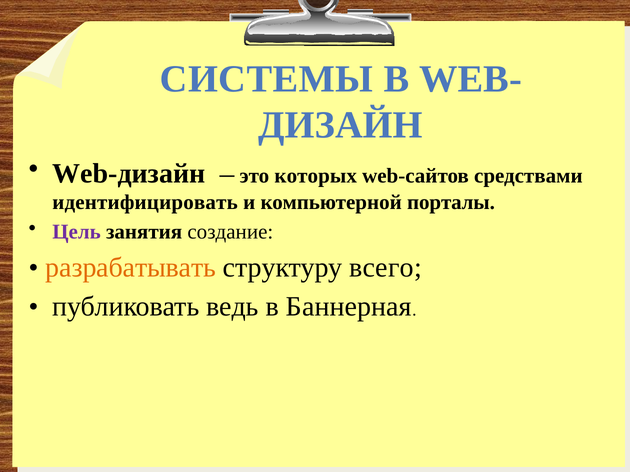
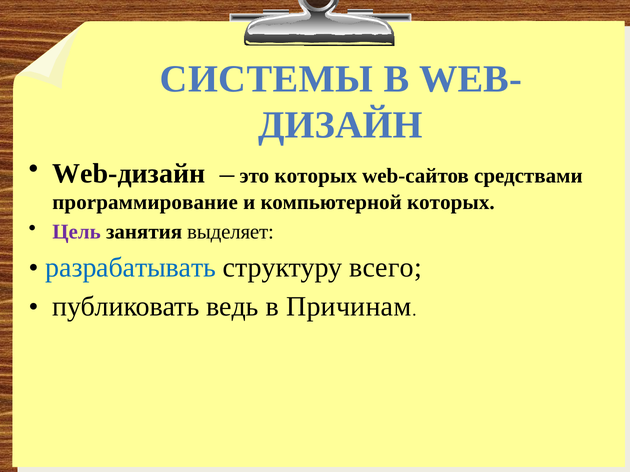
идентифицировать: идентифицировать -> проrраммирование
компьютерной порталы: порталы -> которых
создание: создание -> выделяет
разрабатывать colour: orange -> blue
Баннерная: Баннерная -> Причинам
